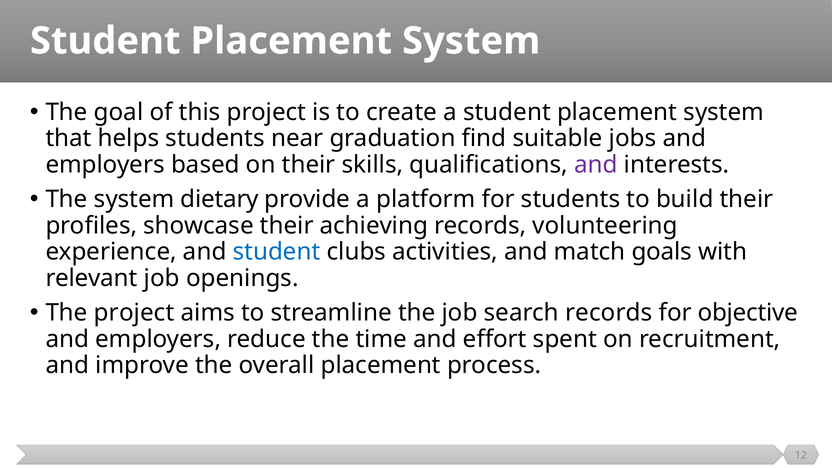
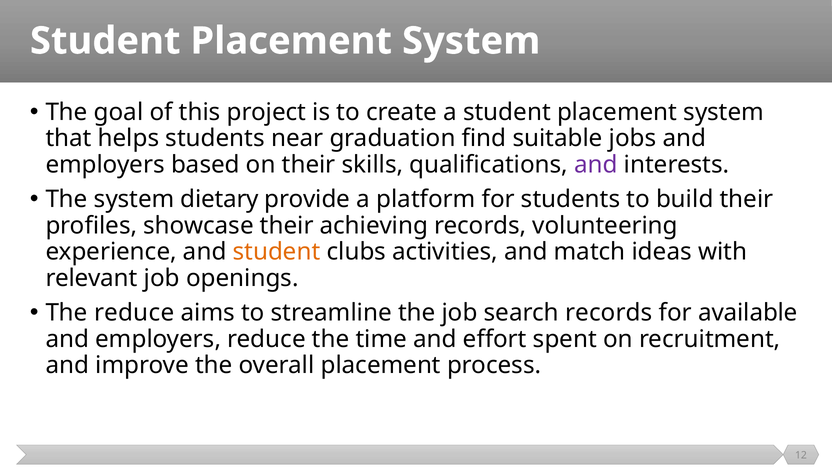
student at (277, 252) colour: blue -> orange
goals: goals -> ideas
The project: project -> reduce
objective: objective -> available
